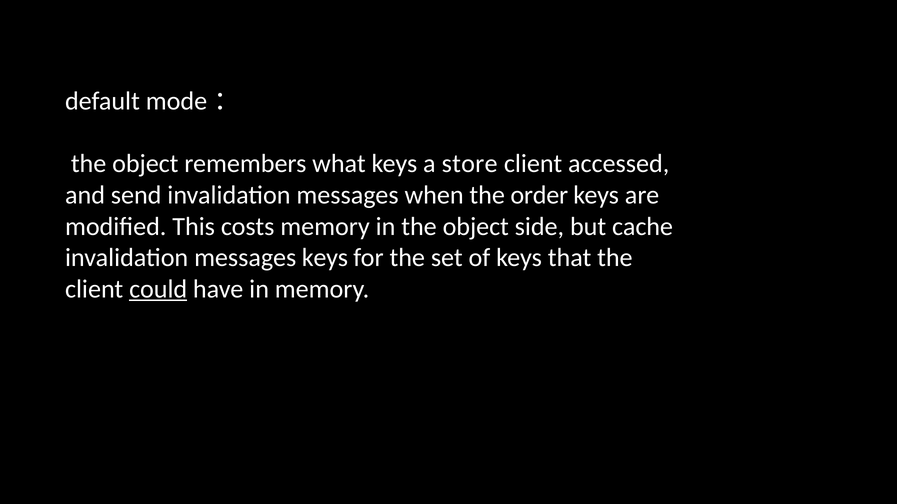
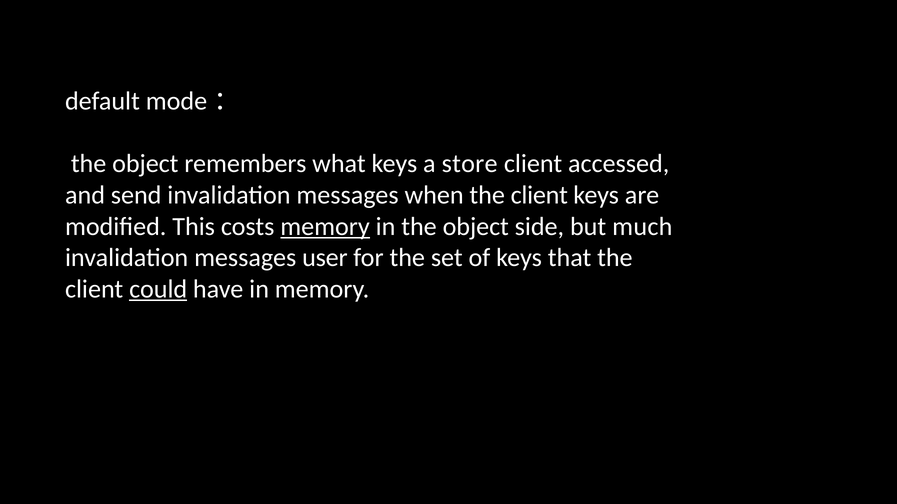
when the order: order -> client
memory at (325, 227) underline: none -> present
cache: cache -> much
messages keys: keys -> user
